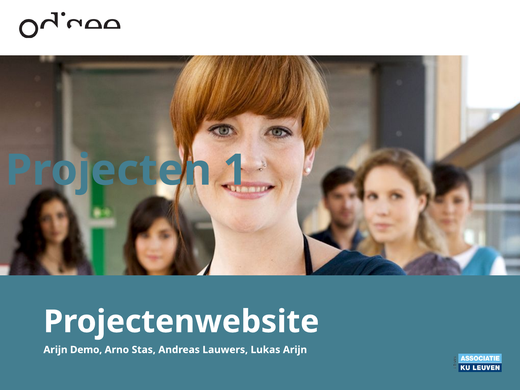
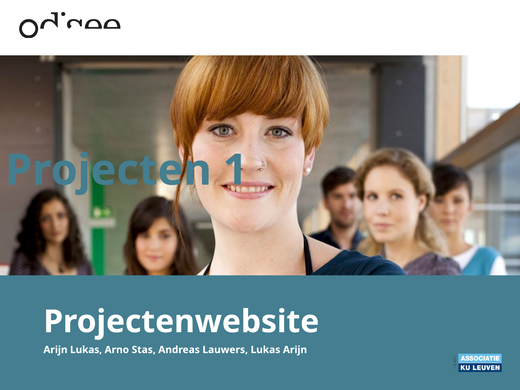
Arijn Demo: Demo -> Lukas
